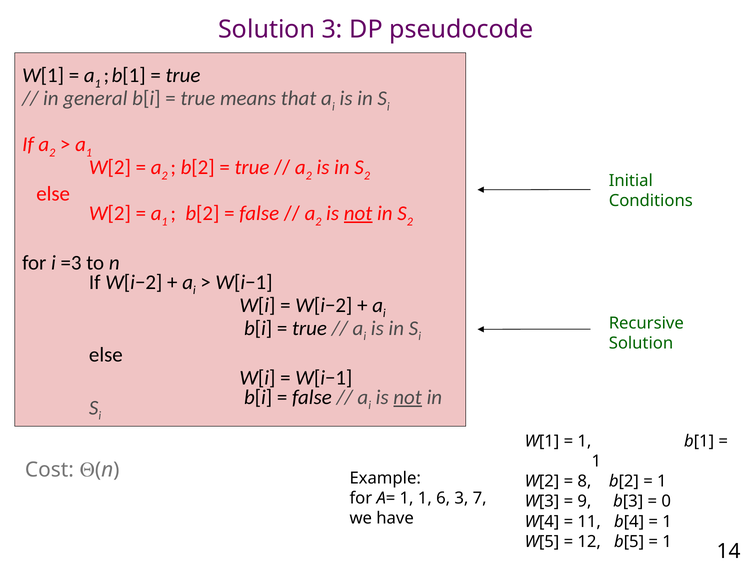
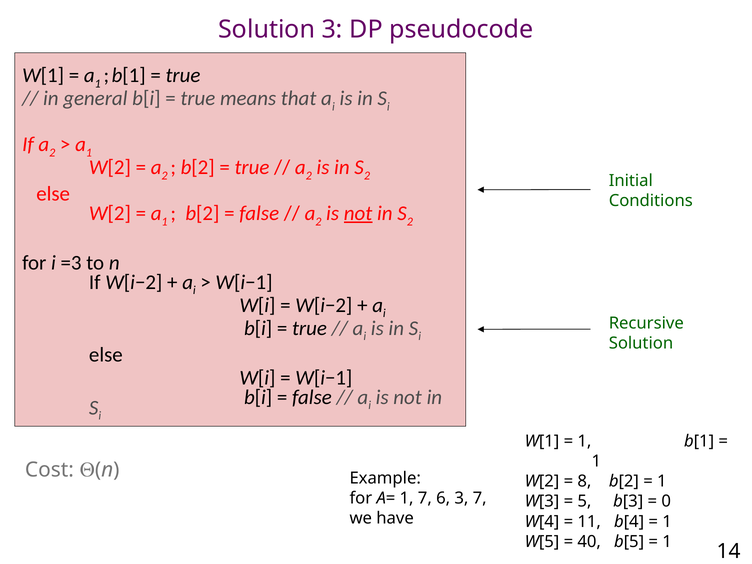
not at (408, 397) underline: present -> none
1 1: 1 -> 7
9: 9 -> 5
12: 12 -> 40
